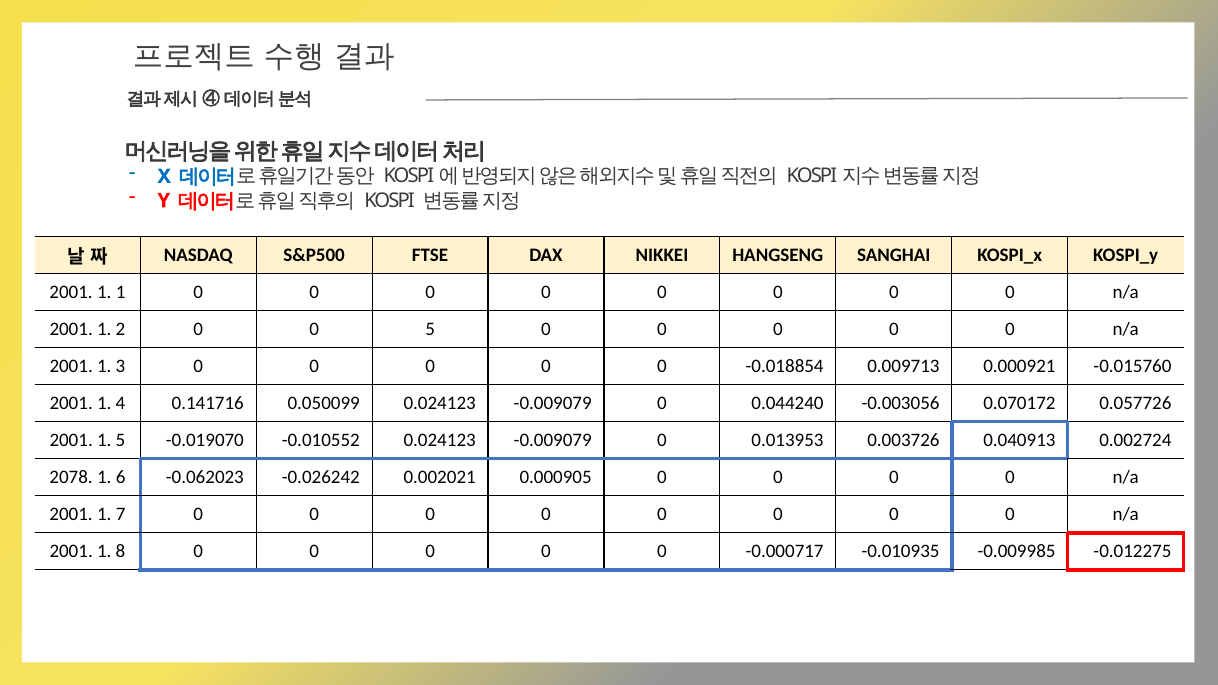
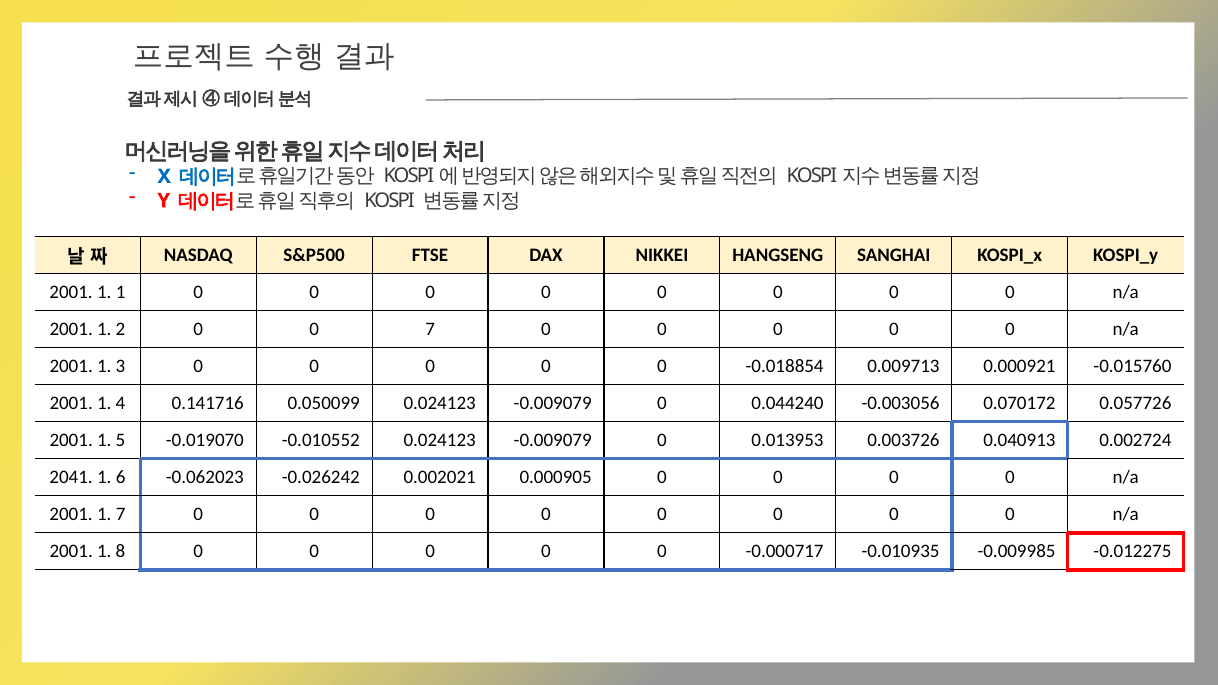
0 5: 5 -> 7
2078: 2078 -> 2041
